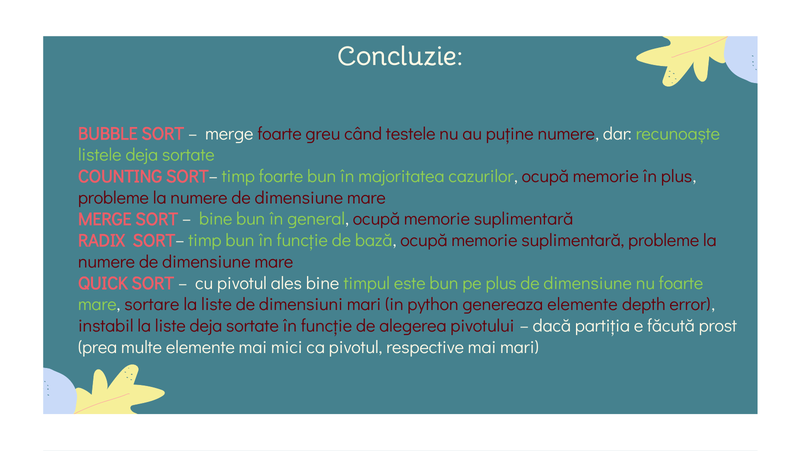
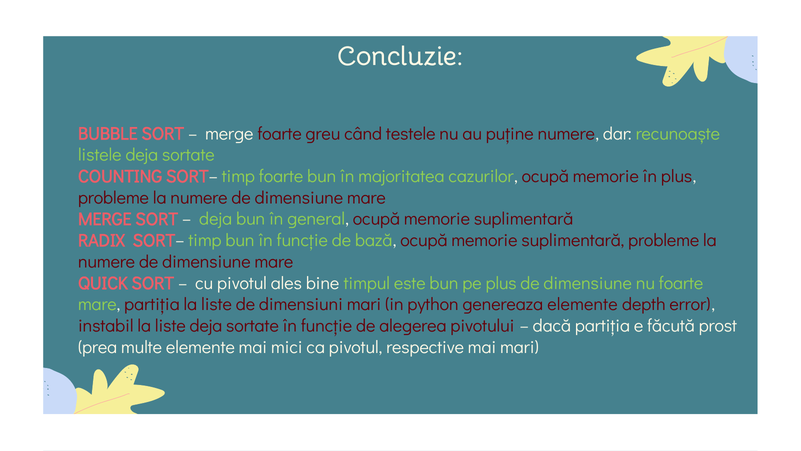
bine at (216, 219): bine -> deja
mare sortare: sortare -> partiția
